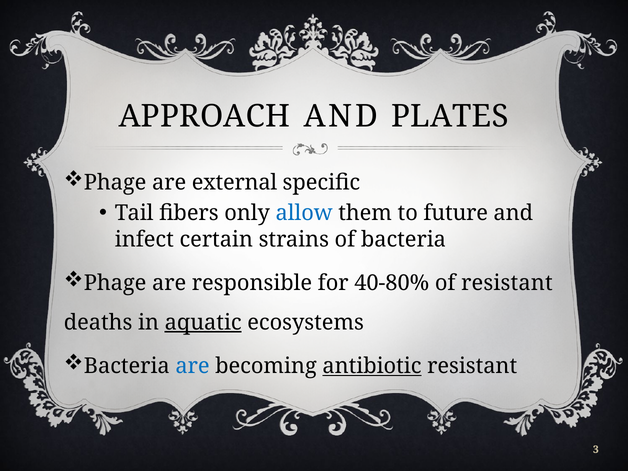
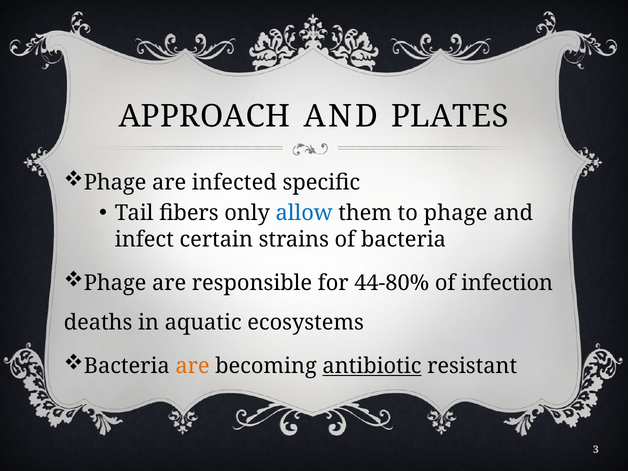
external: external -> infected
to future: future -> phage
40-80%: 40-80% -> 44-80%
of resistant: resistant -> infection
aquatic underline: present -> none
are at (192, 366) colour: blue -> orange
